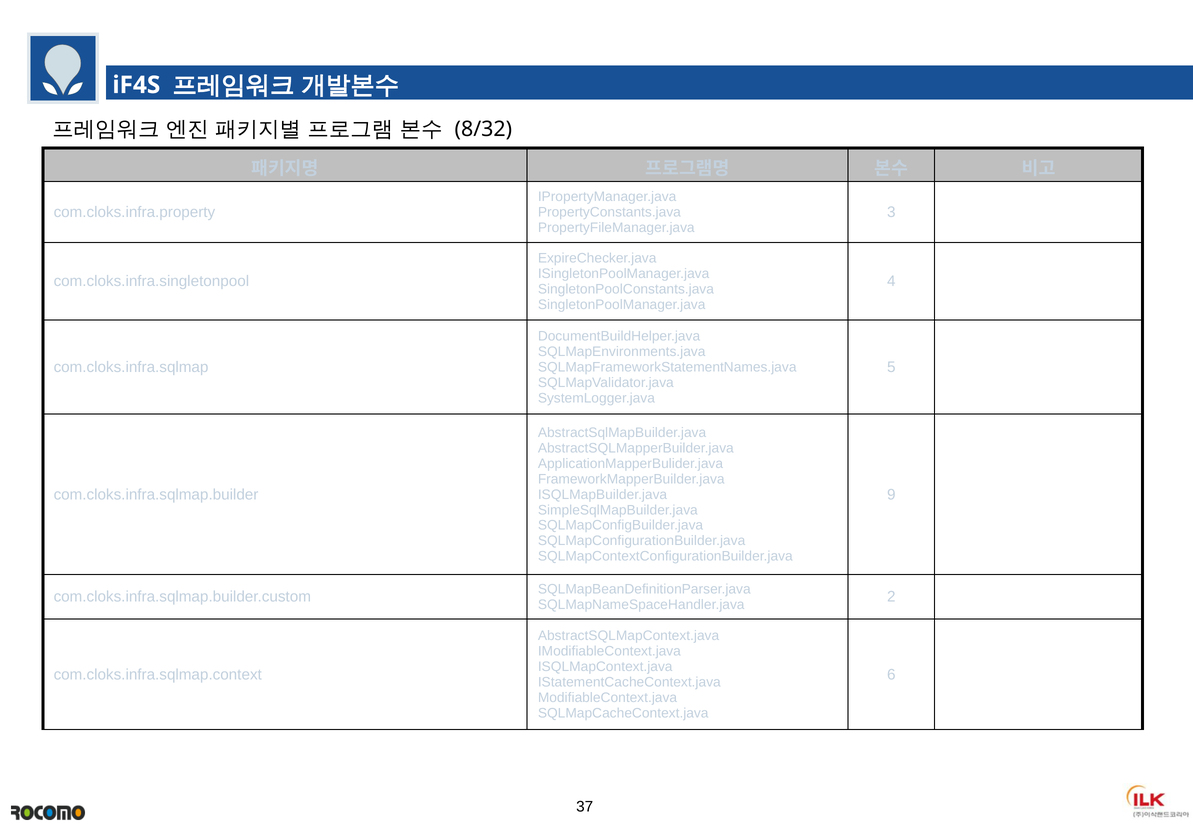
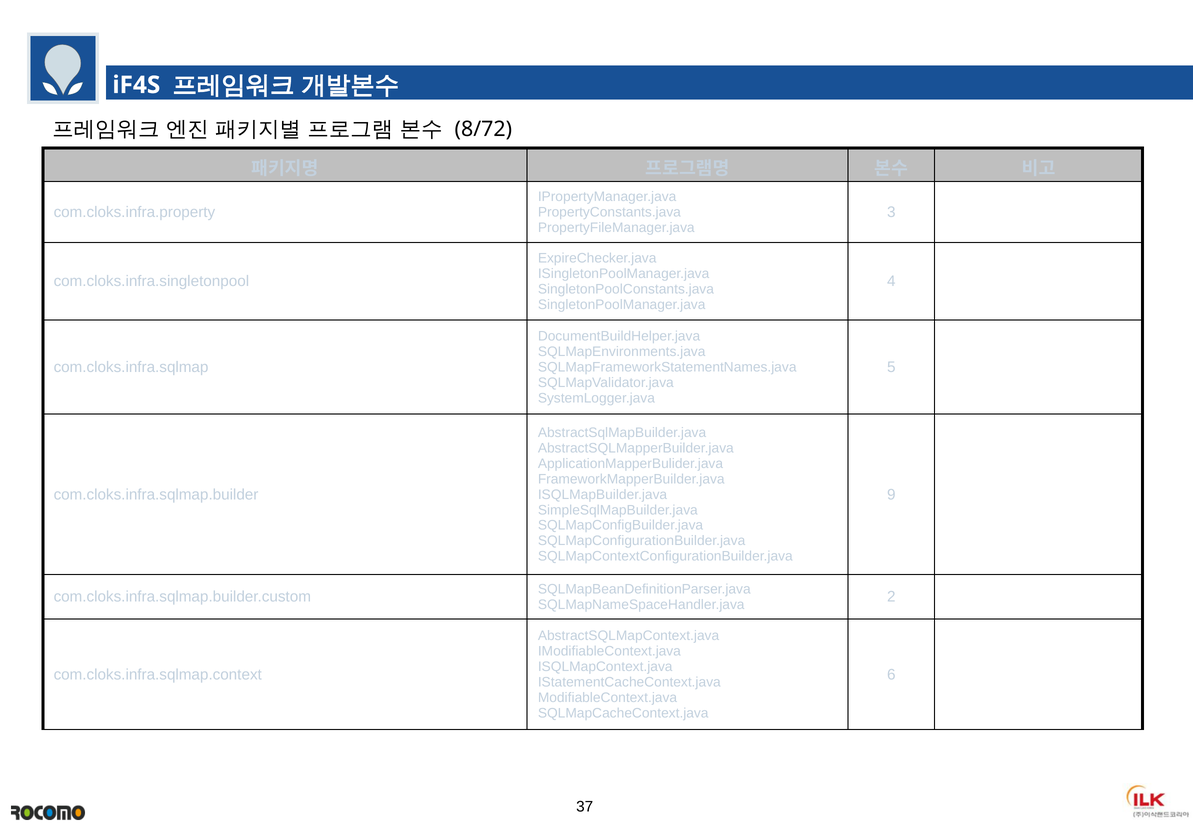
8/32: 8/32 -> 8/72
